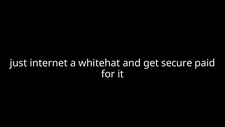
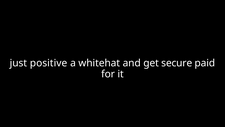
internet: internet -> positive
